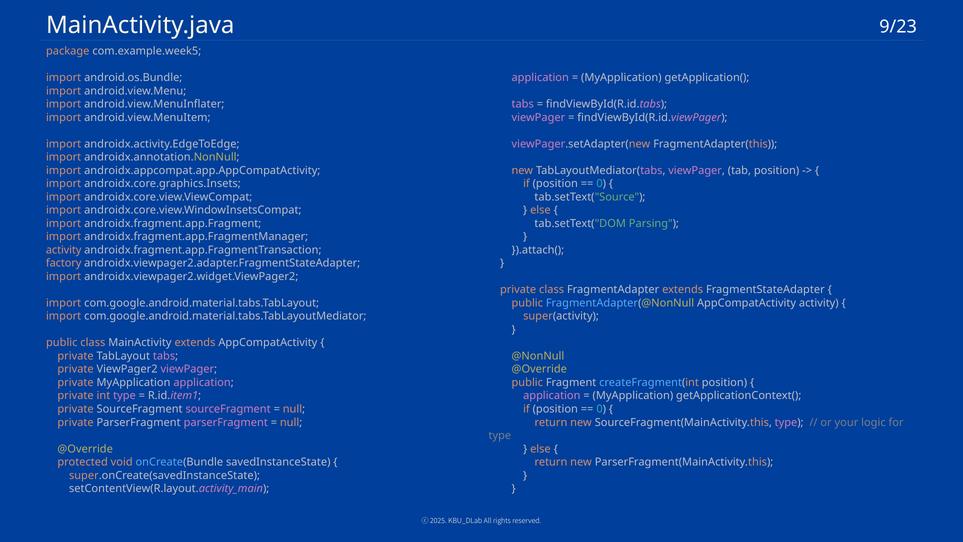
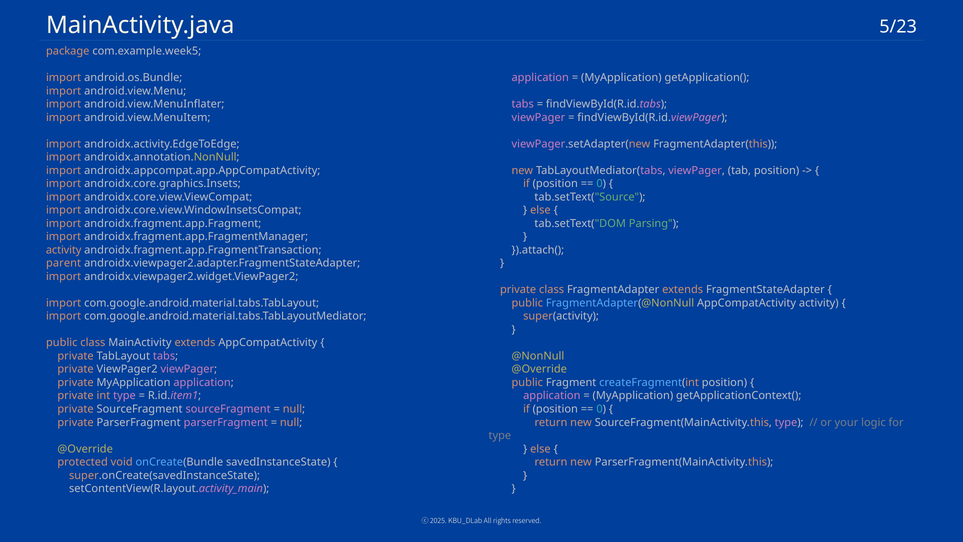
9/23: 9/23 -> 5/23
factory: factory -> parent
